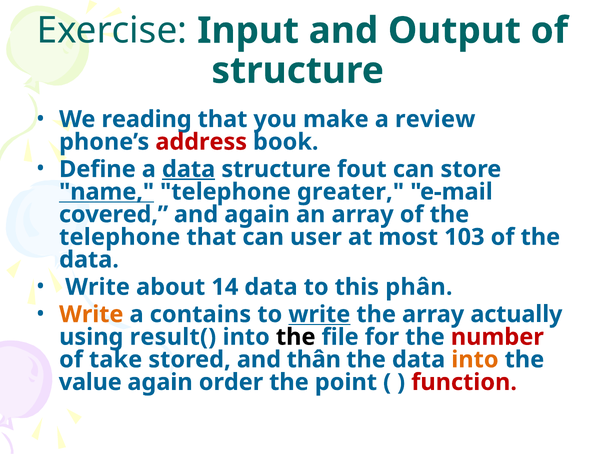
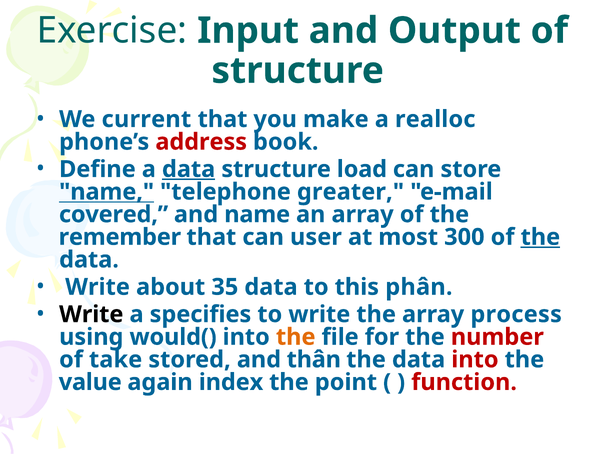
reading: reading -> current
review: review -> realloc
fout: fout -> load
and again: again -> name
telephone at (120, 237): telephone -> remember
103: 103 -> 300
the at (540, 237) underline: none -> present
14: 14 -> 35
Write at (91, 315) colour: orange -> black
contains: contains -> specifies
write at (319, 315) underline: present -> none
actually: actually -> process
result(: result( -> would(
the at (296, 337) colour: black -> orange
into at (475, 360) colour: orange -> red
order: order -> index
